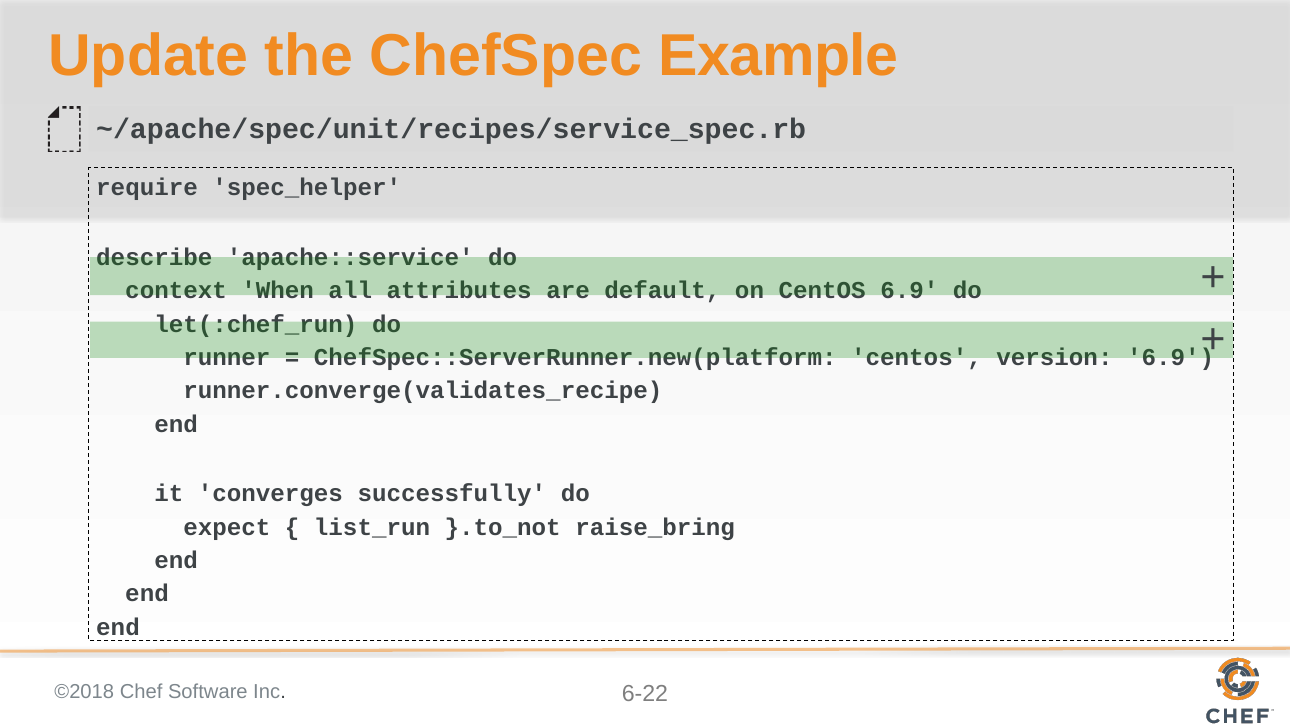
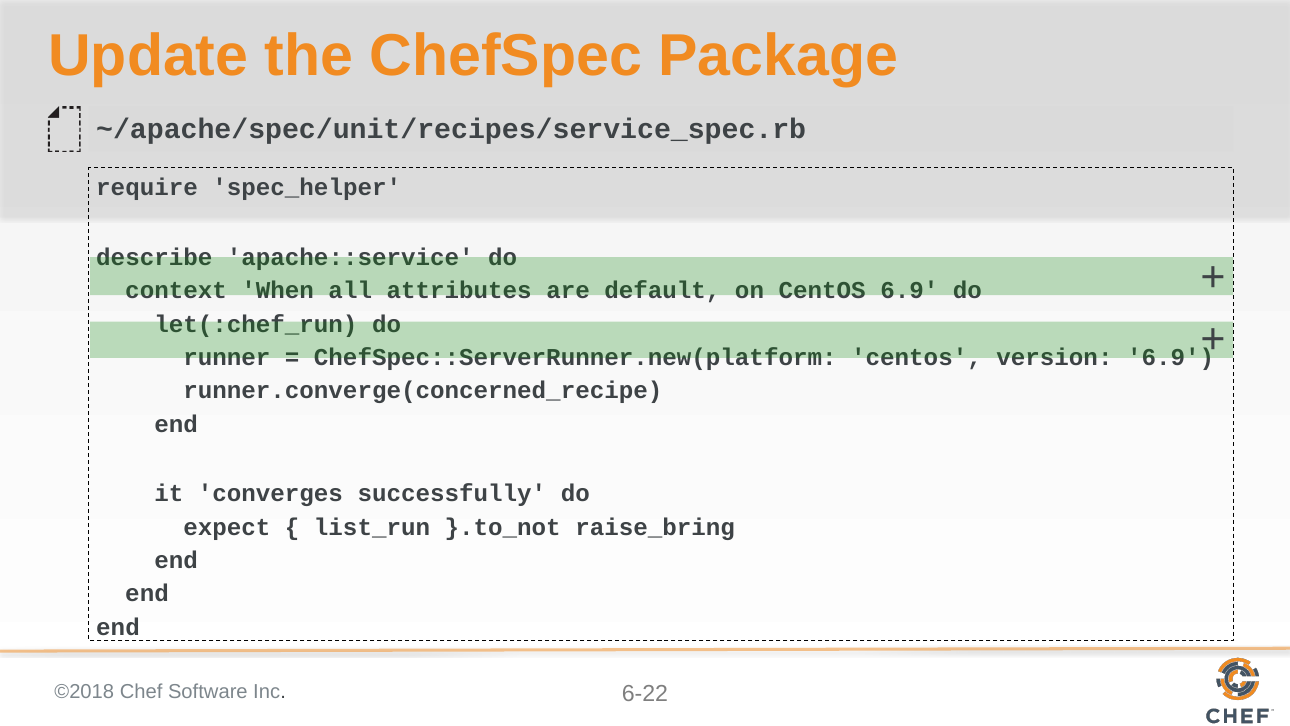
Example: Example -> Package
runner.converge(validates_recipe: runner.converge(validates_recipe -> runner.converge(concerned_recipe
